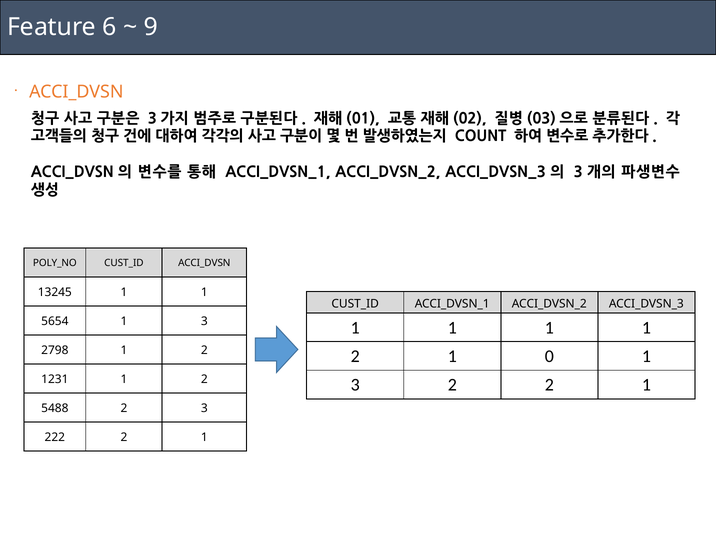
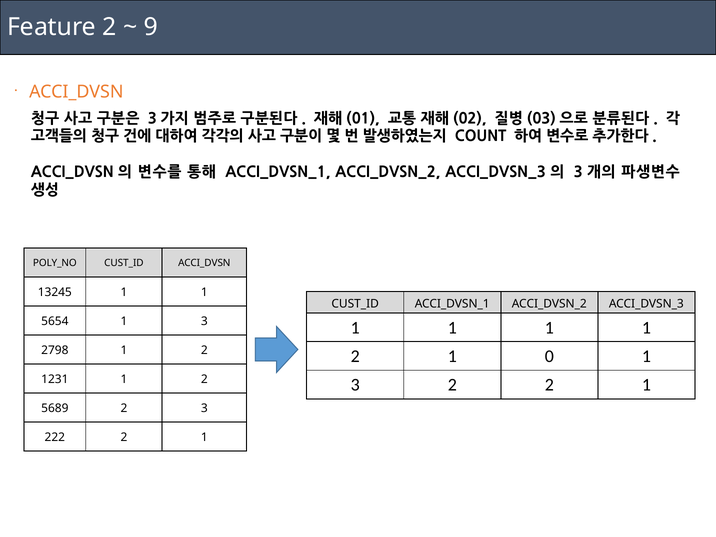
Feature 6: 6 -> 2
5488: 5488 -> 5689
